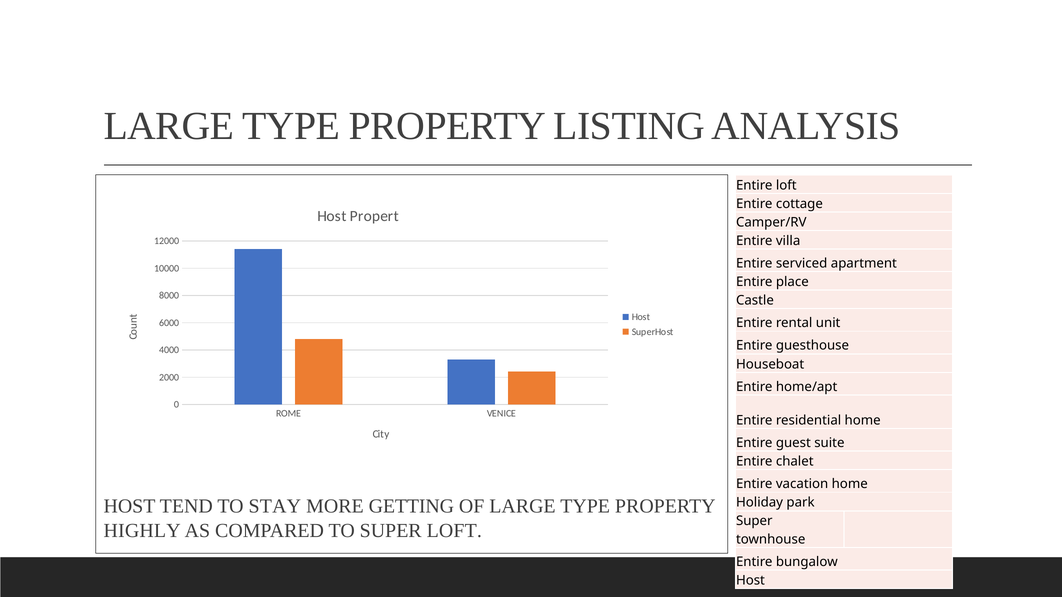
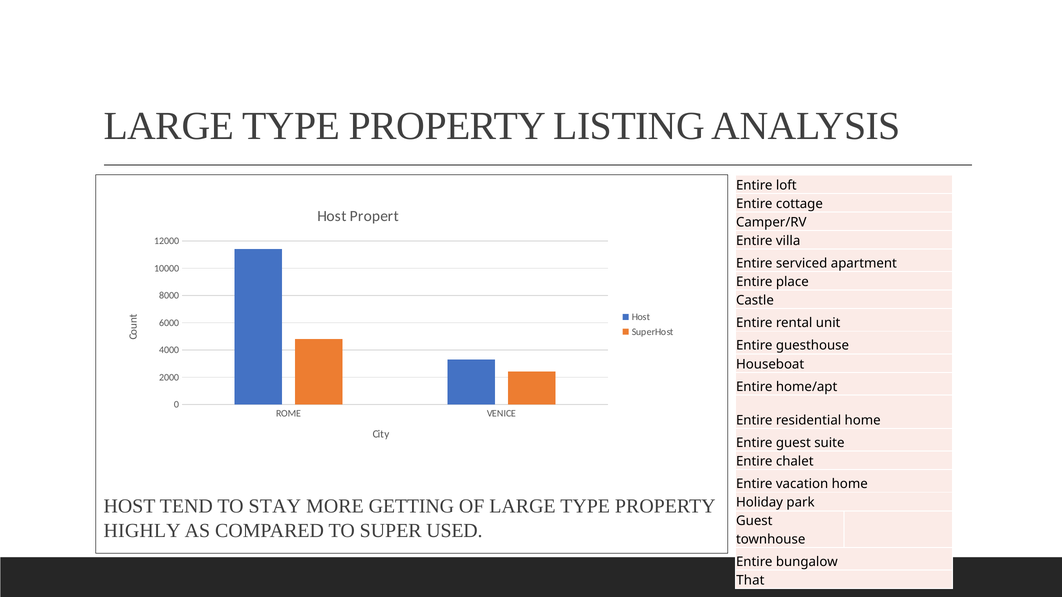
Super at (754, 521): Super -> Guest
SUPER LOFT: LOFT -> USED
Host at (750, 581): Host -> That
